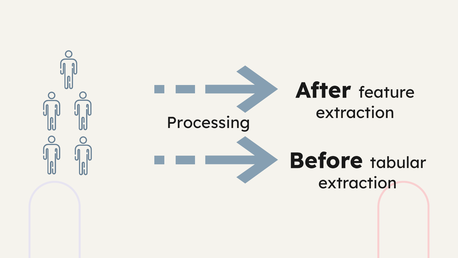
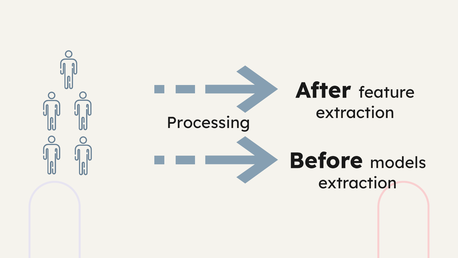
tabular: tabular -> models
